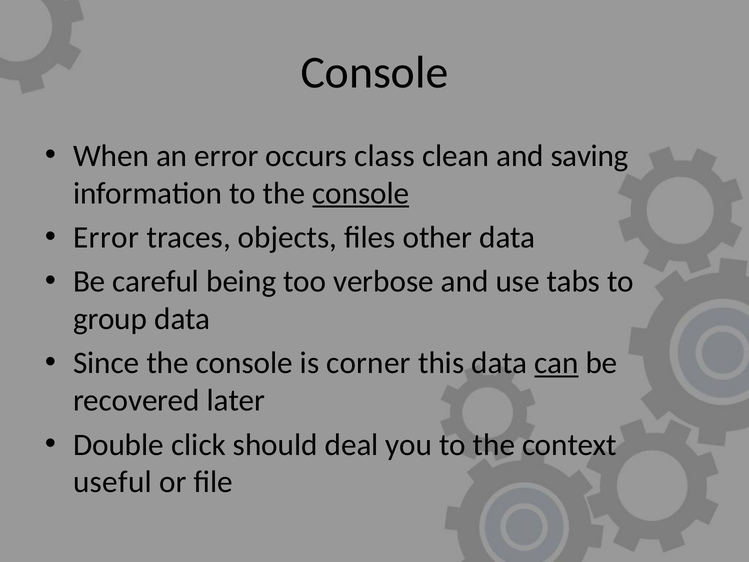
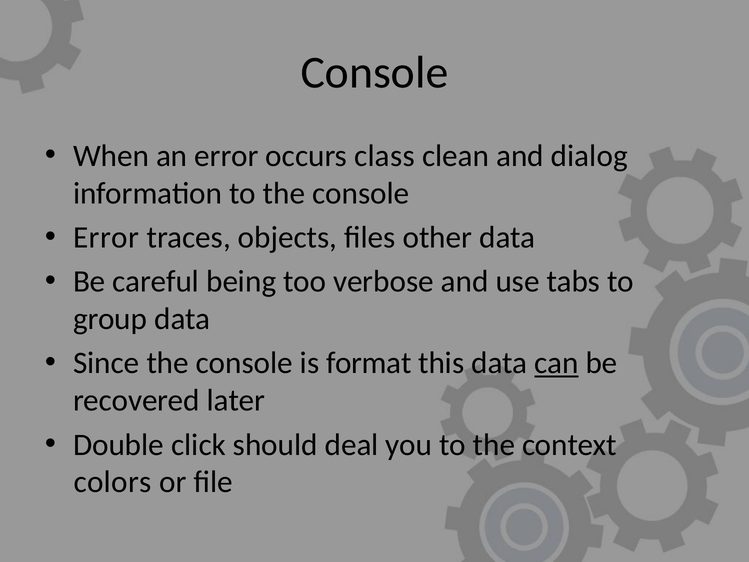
saving: saving -> dialog
console at (361, 193) underline: present -> none
corner: corner -> format
useful: useful -> colors
